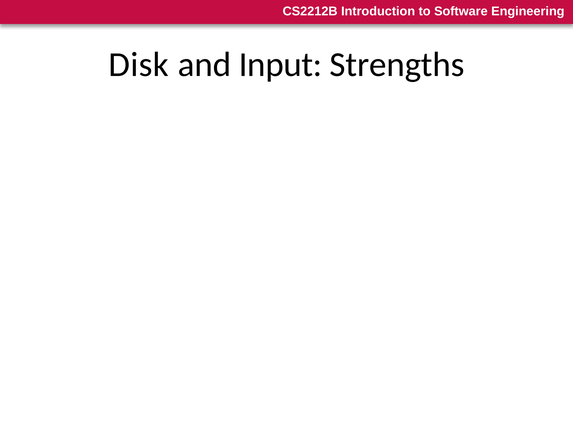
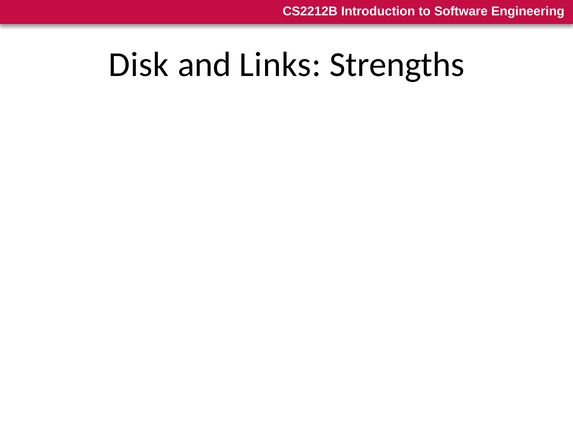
Input: Input -> Links
